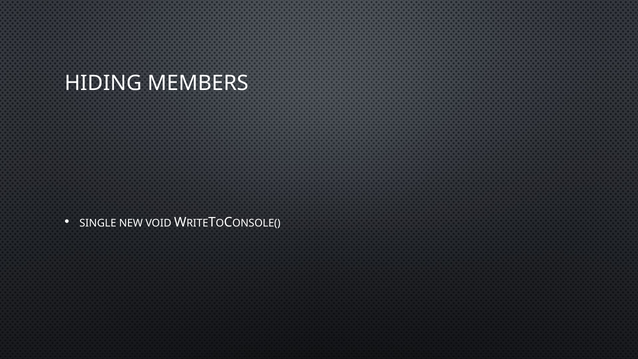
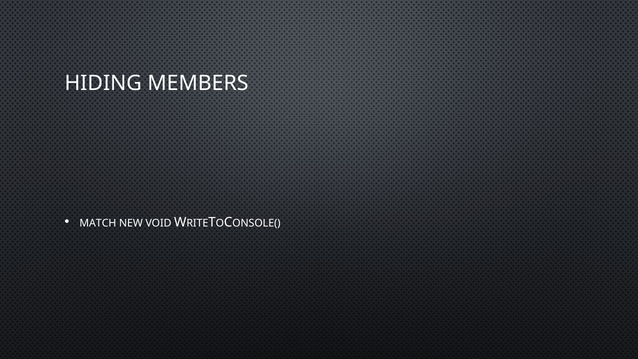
SINGLE: SINGLE -> MATCH
